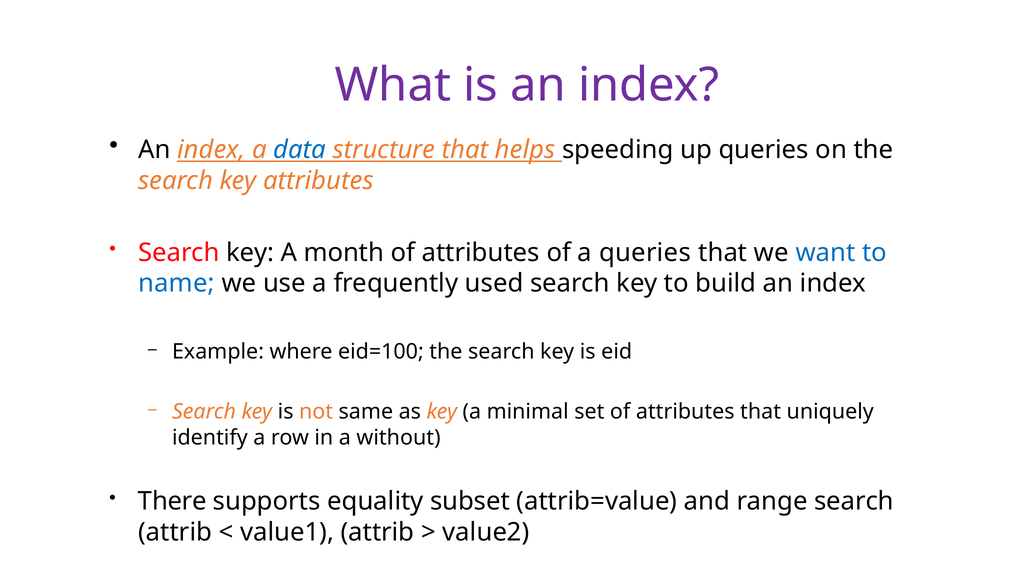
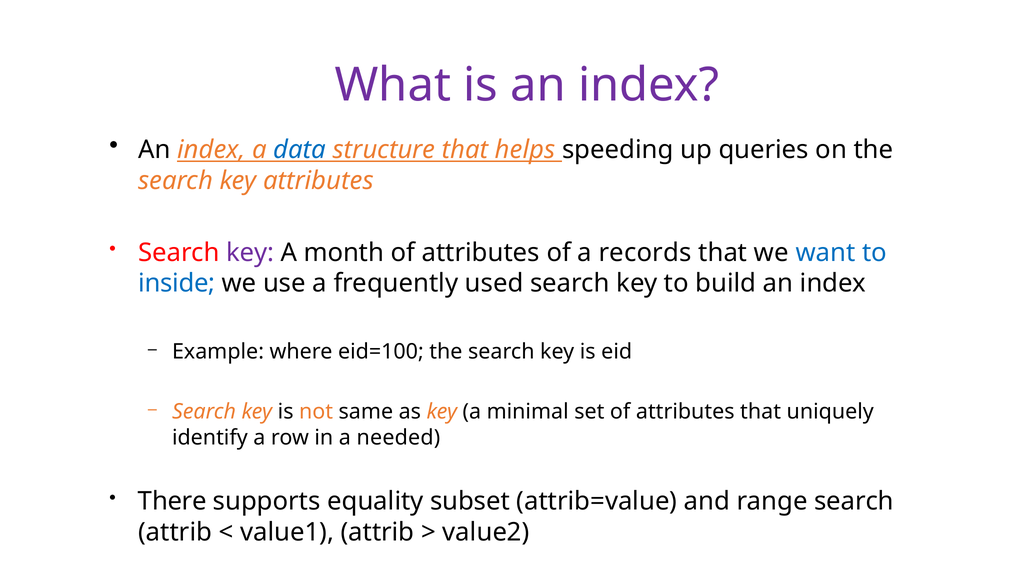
key at (250, 252) colour: black -> purple
a queries: queries -> records
name: name -> inside
without: without -> needed
